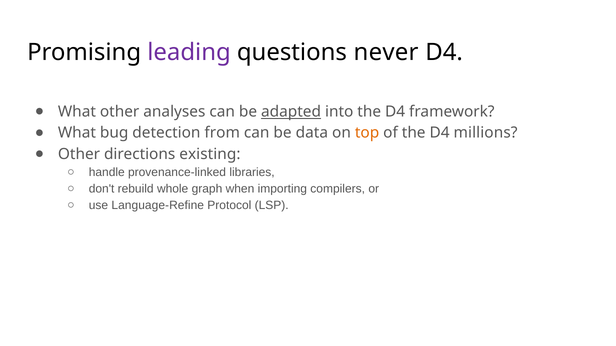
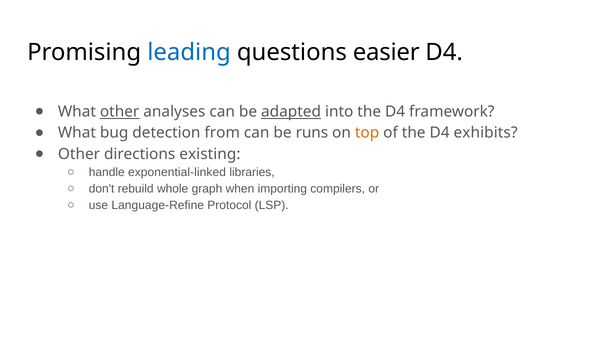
leading colour: purple -> blue
never: never -> easier
other at (120, 112) underline: none -> present
data: data -> runs
millions: millions -> exhibits
provenance-linked: provenance-linked -> exponential-linked
